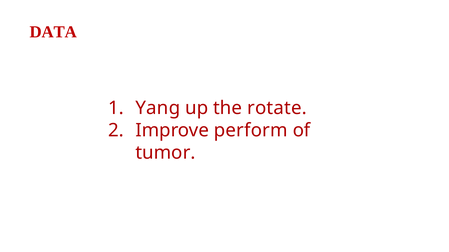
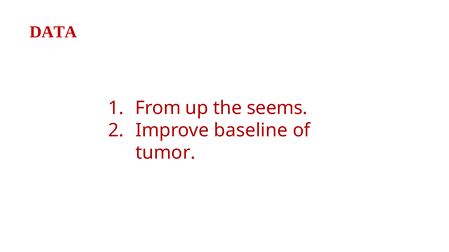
Yang: Yang -> From
rotate: rotate -> seems
perform: perform -> baseline
